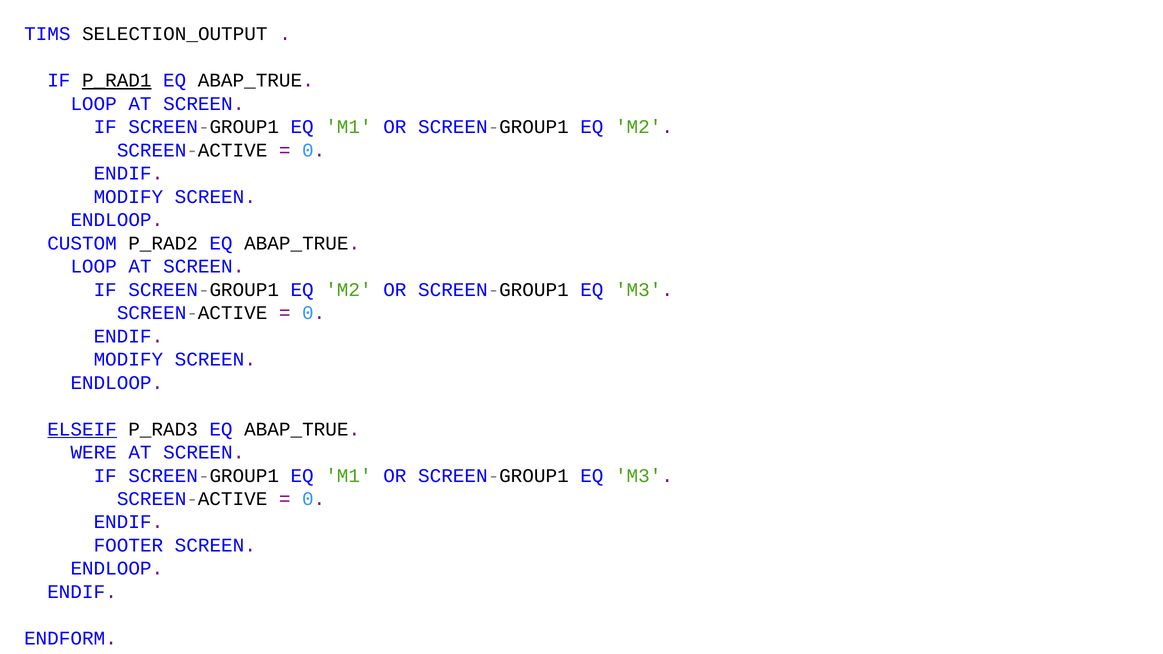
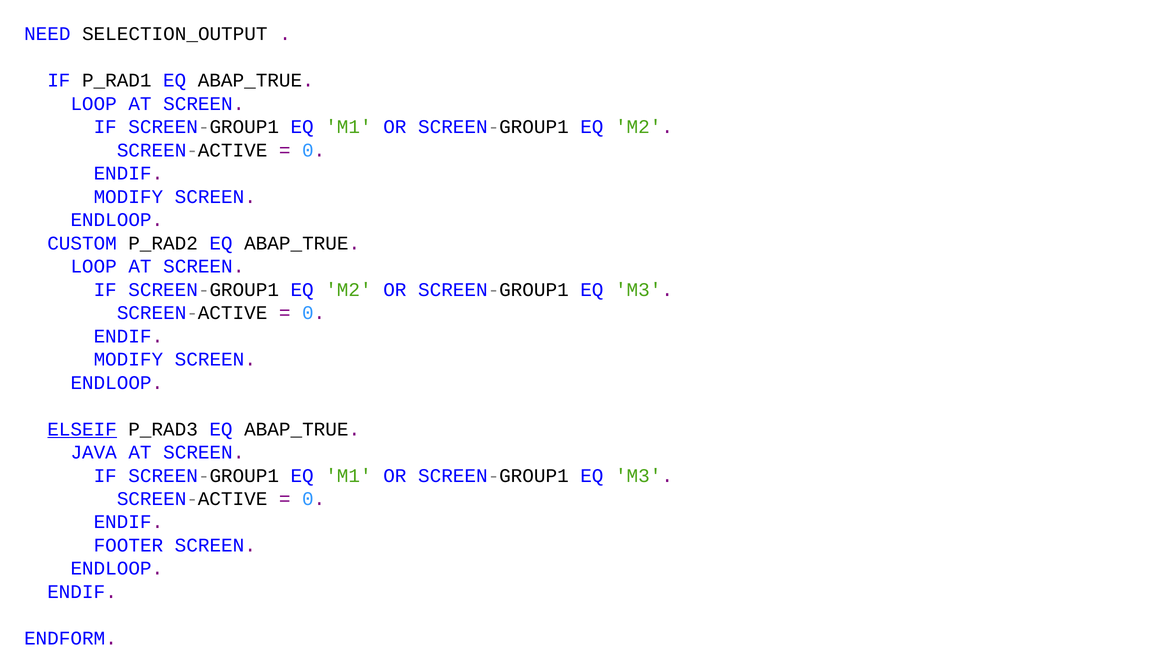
TIMS: TIMS -> NEED
P_RAD1 underline: present -> none
WERE: WERE -> JAVA
